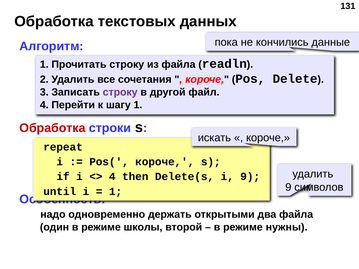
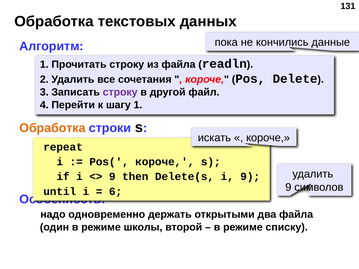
Обработка at (52, 128) colour: red -> orange
4 at (112, 177): 4 -> 9
1 at (116, 192): 1 -> 6
нужны: нужны -> списку
